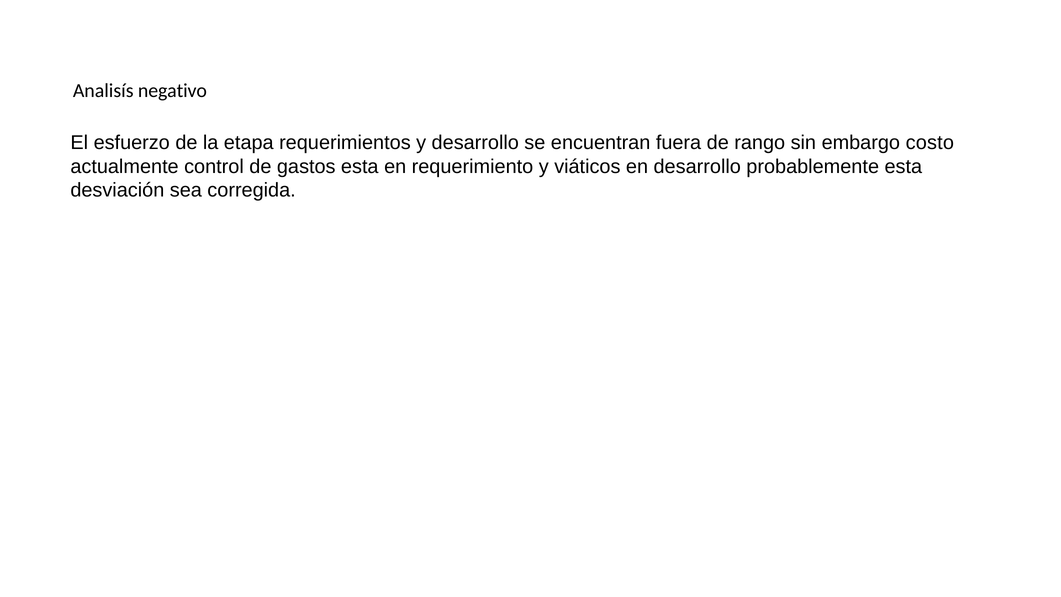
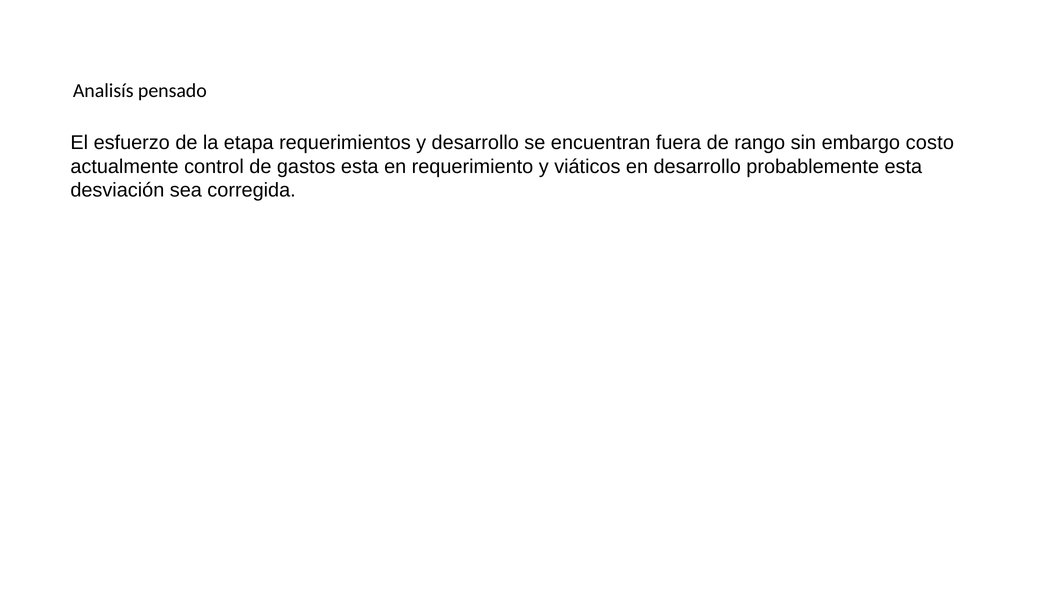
negativo: negativo -> pensado
